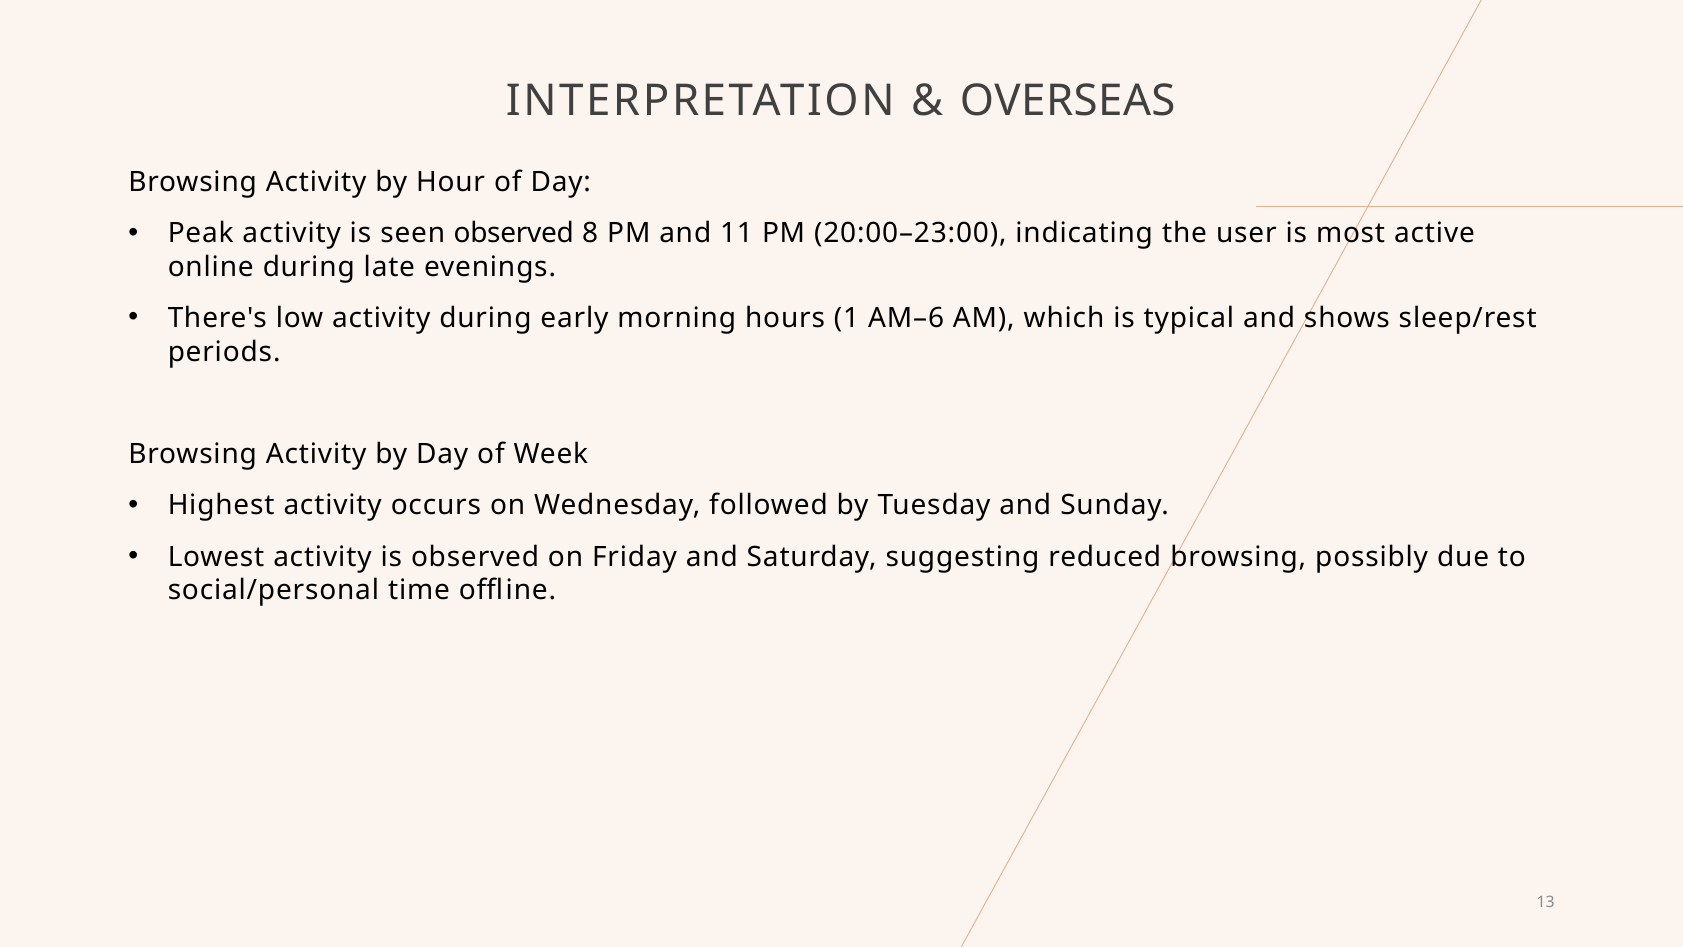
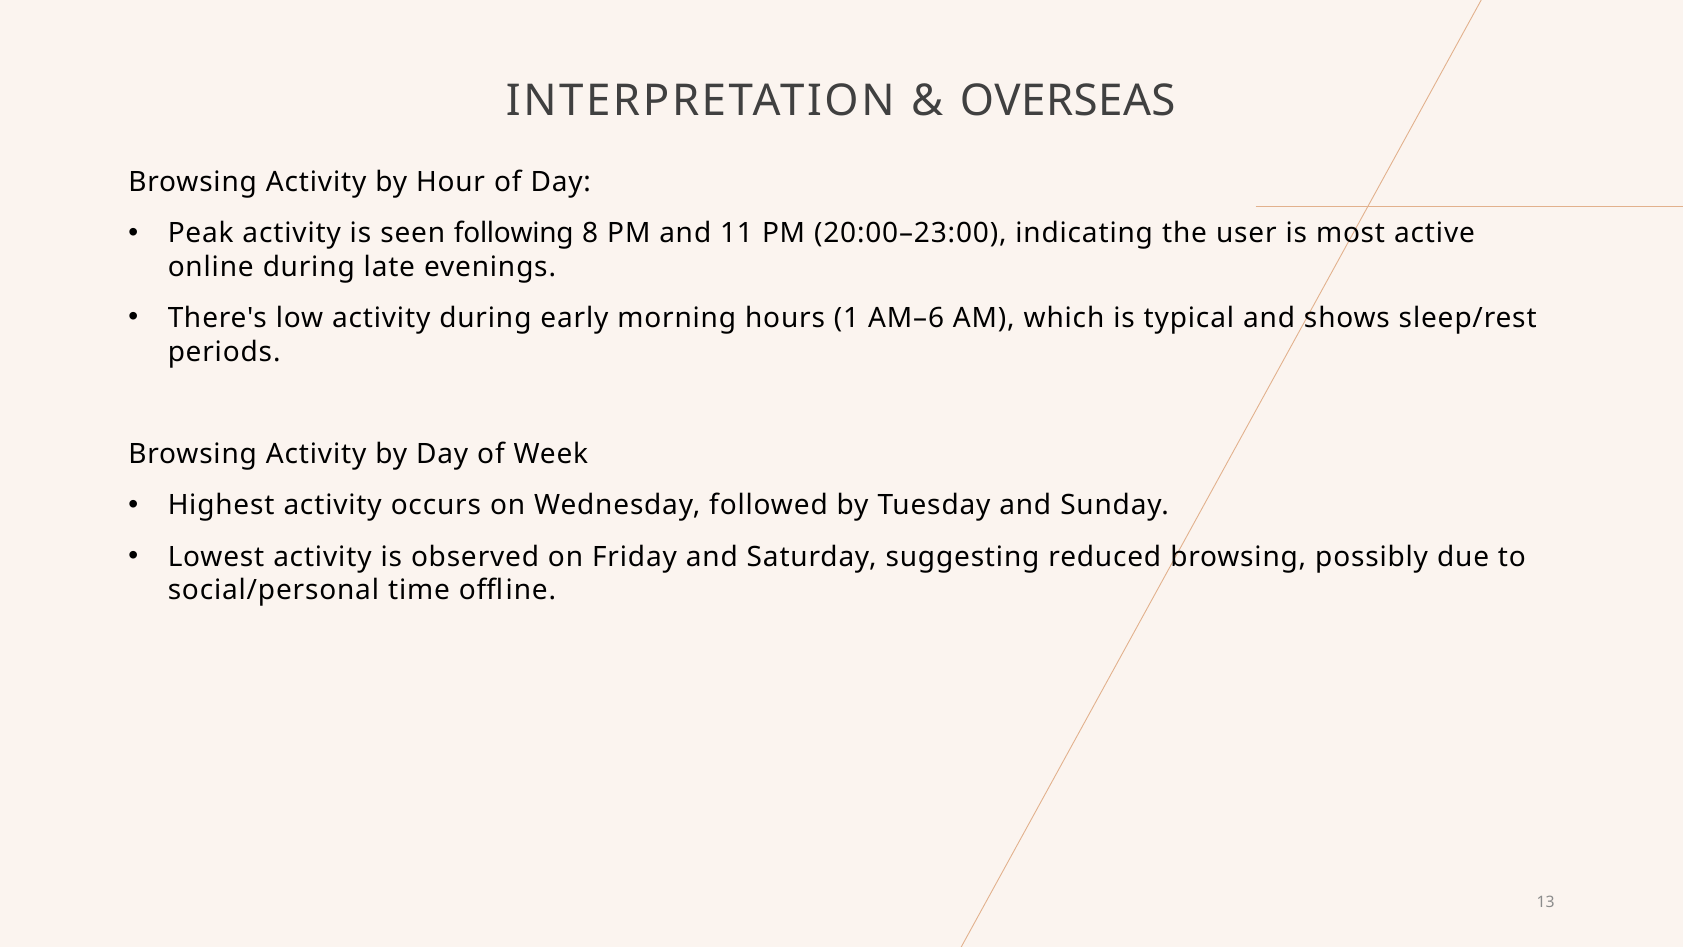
seen observed: observed -> following
